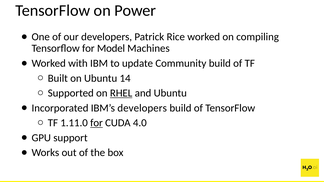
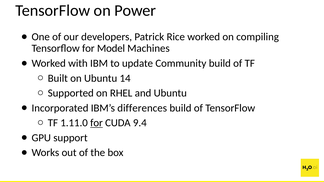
RHEL underline: present -> none
IBM’s developers: developers -> differences
4.0: 4.0 -> 9.4
